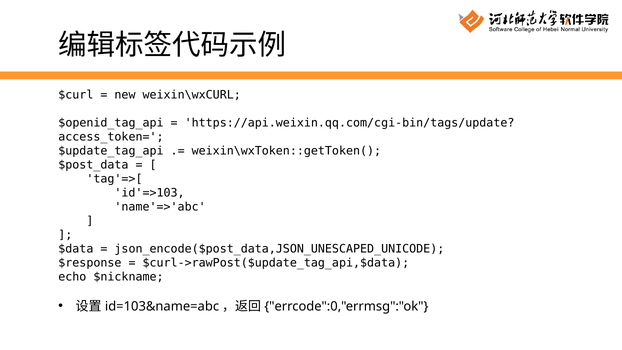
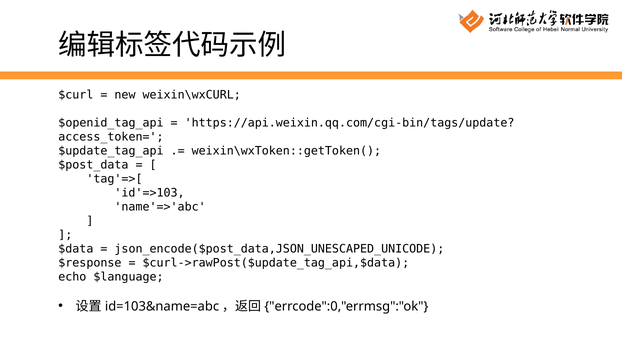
$nickname: $nickname -> $language
